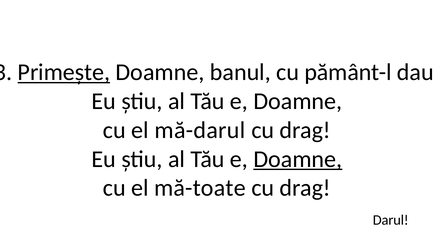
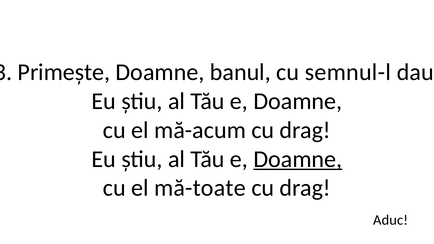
Primește underline: present -> none
pământ-l: pământ-l -> semnul-l
mă-darul: mă-darul -> mă-acum
Darul: Darul -> Aduc
